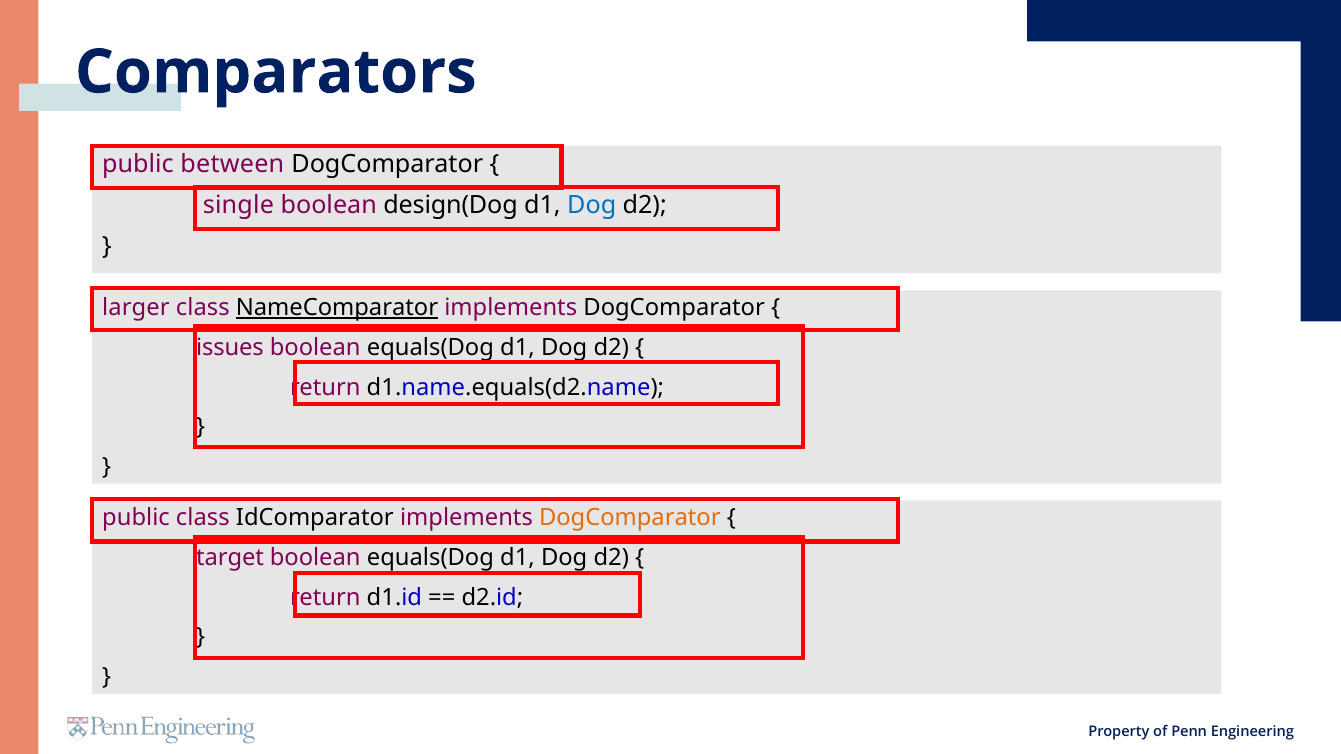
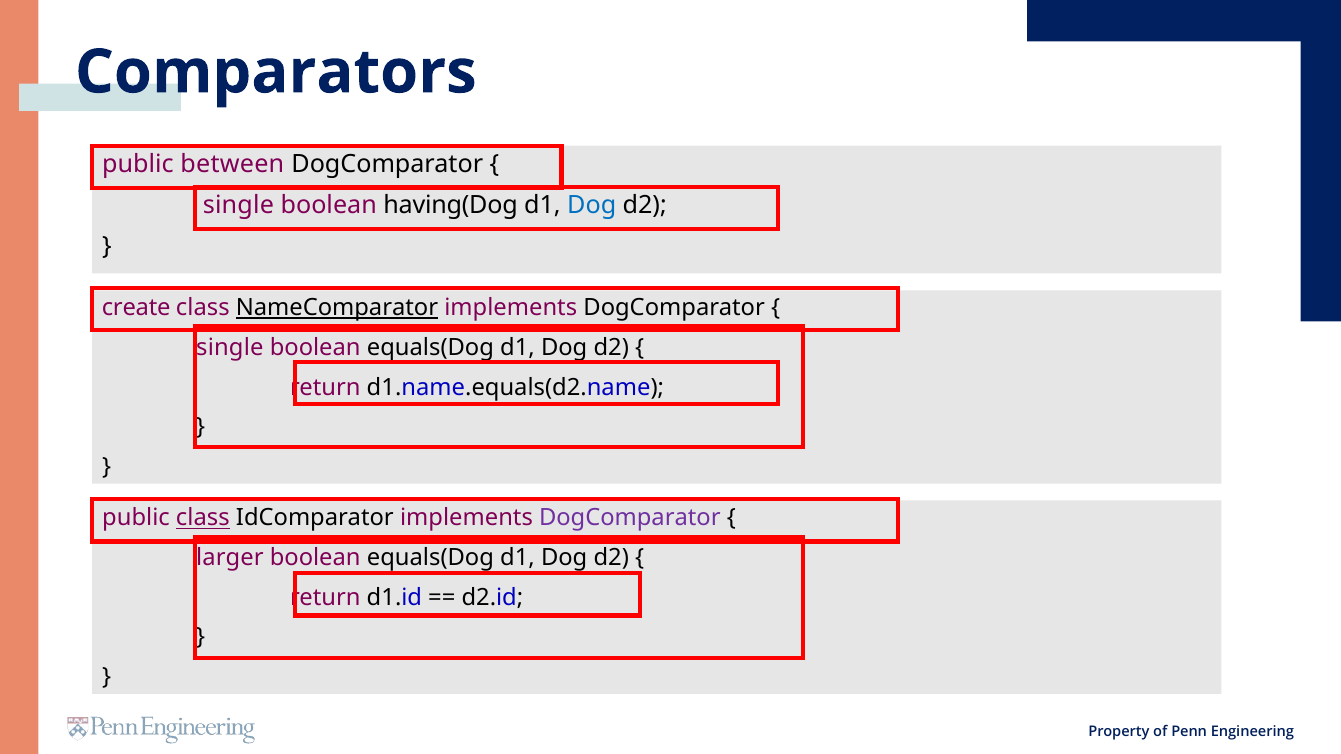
design(Dog: design(Dog -> having(Dog
larger: larger -> create
issues at (230, 348): issues -> single
class at (203, 518) underline: none -> present
DogComparator at (630, 518) colour: orange -> purple
target: target -> larger
